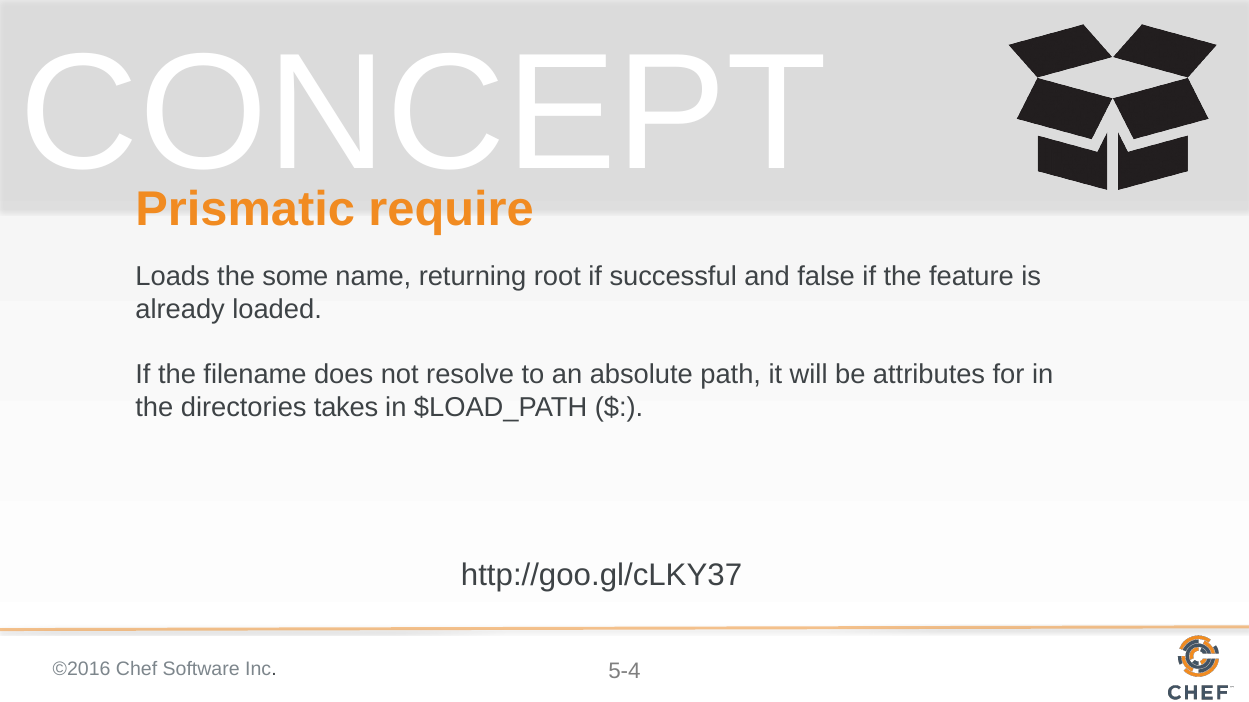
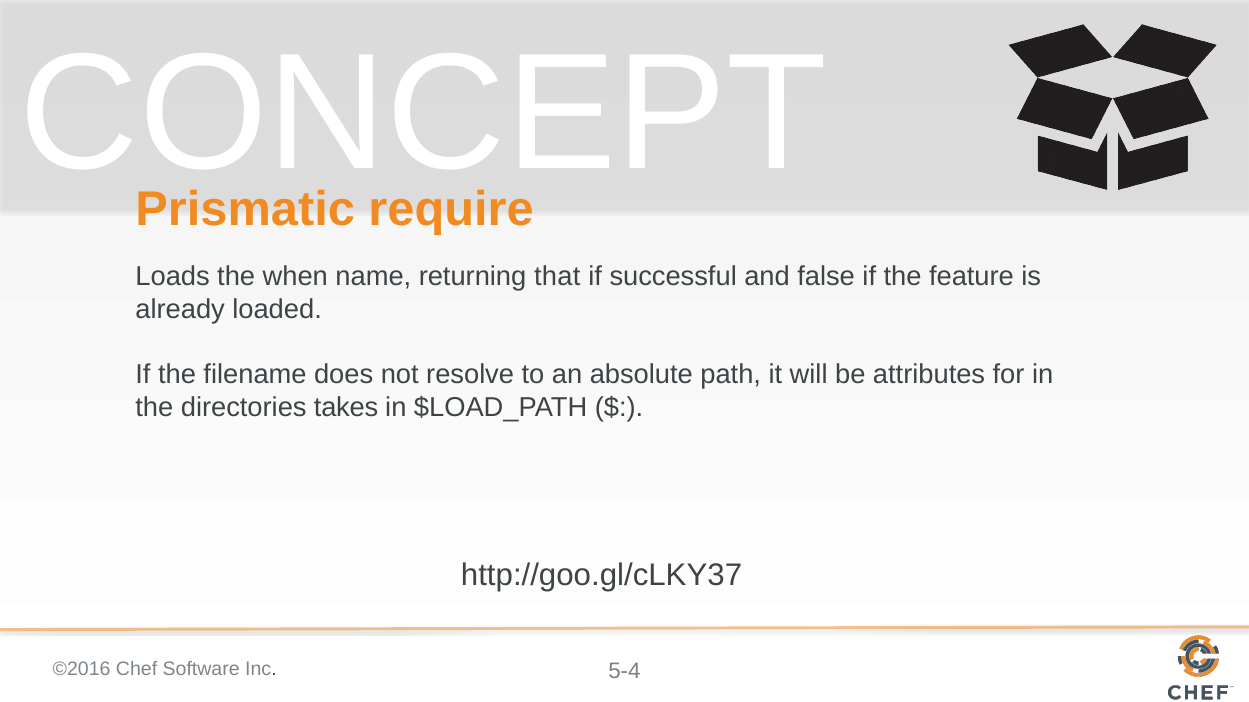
some: some -> when
root: root -> that
